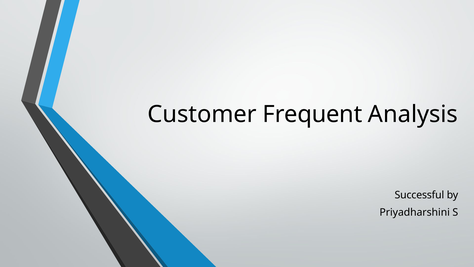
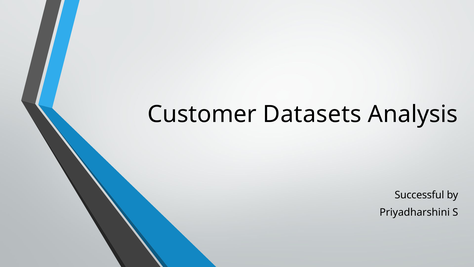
Frequent: Frequent -> Datasets
